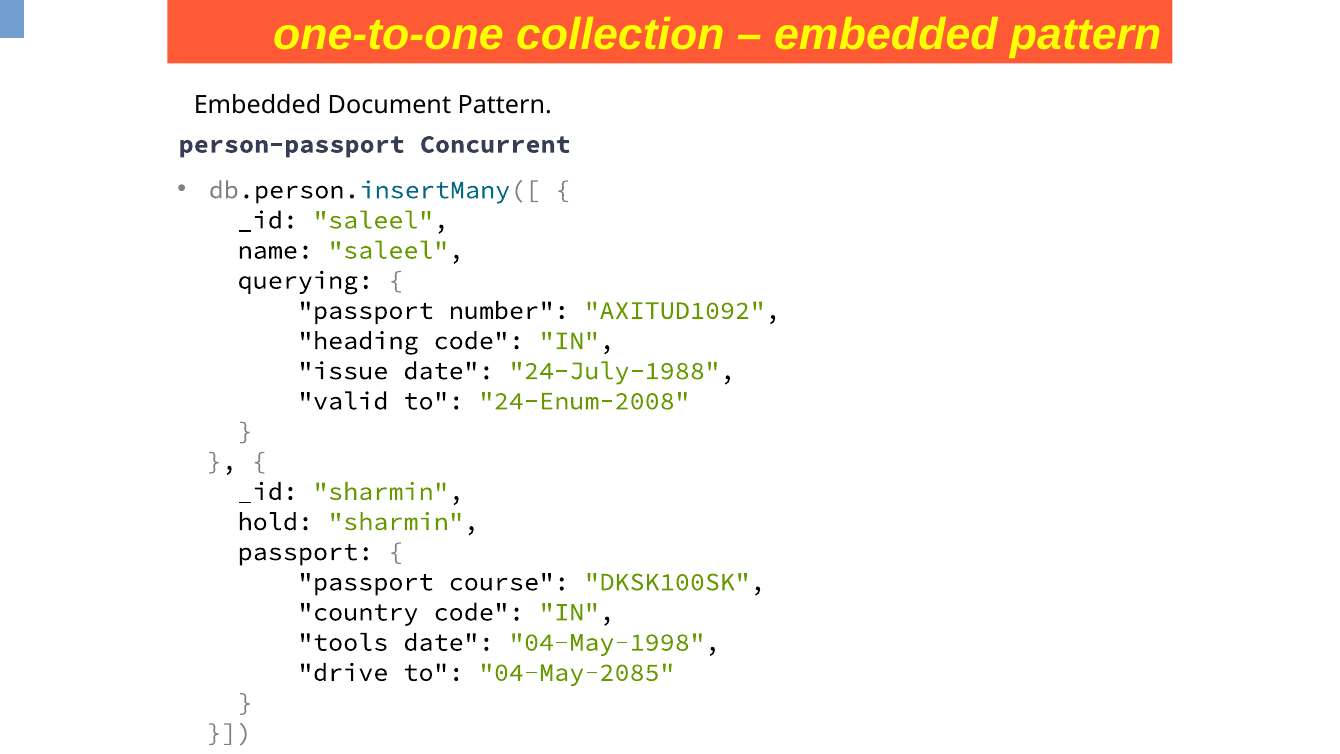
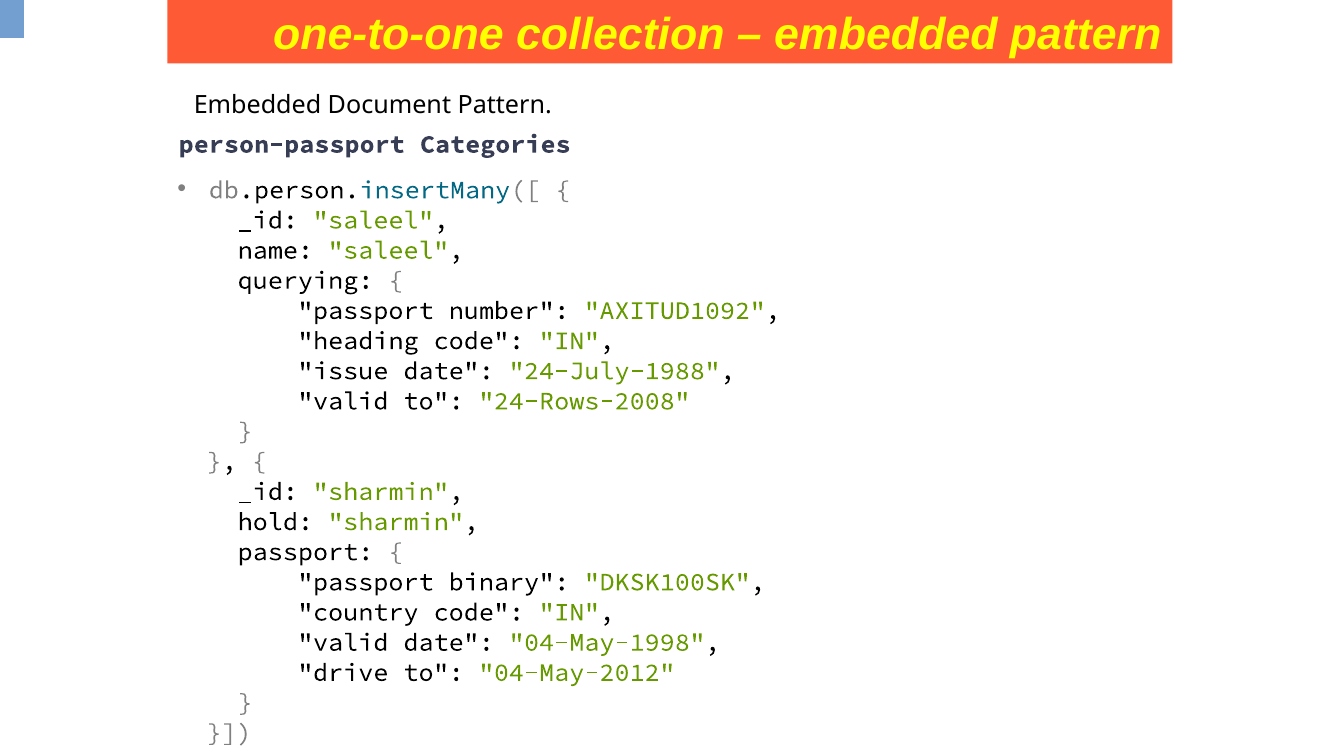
Concurrent: Concurrent -> Categories
24-Enum-2008: 24-Enum-2008 -> 24-Rows-2008
course: course -> binary
tools at (343, 642): tools -> valid
04-May-2085: 04-May-2085 -> 04-May-2012
